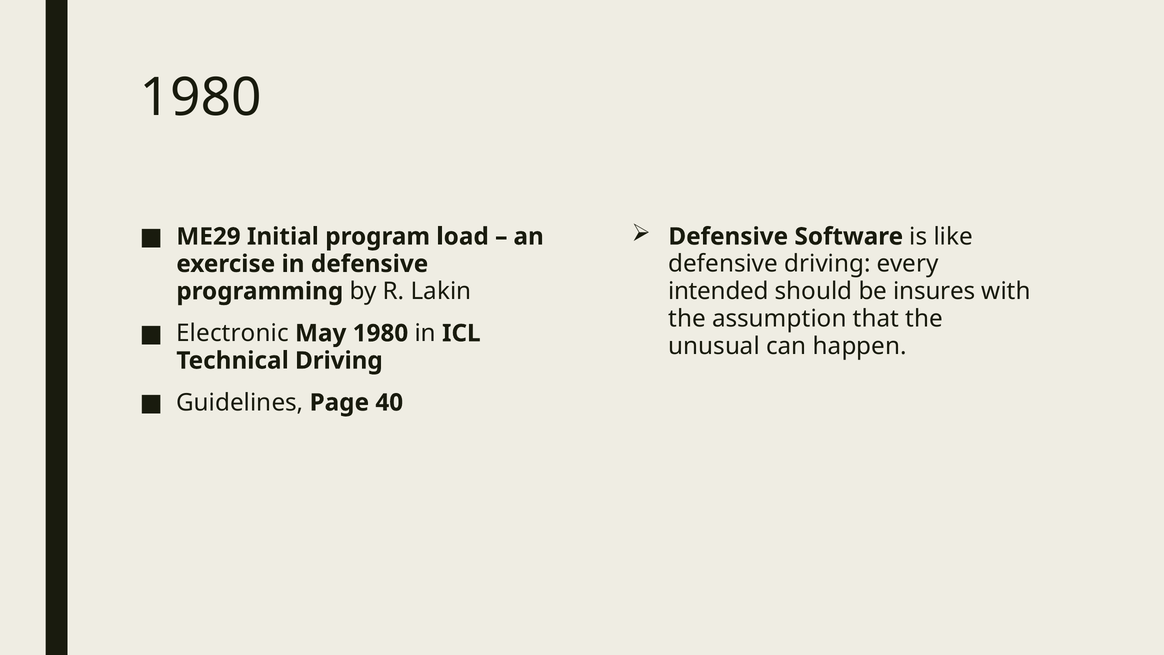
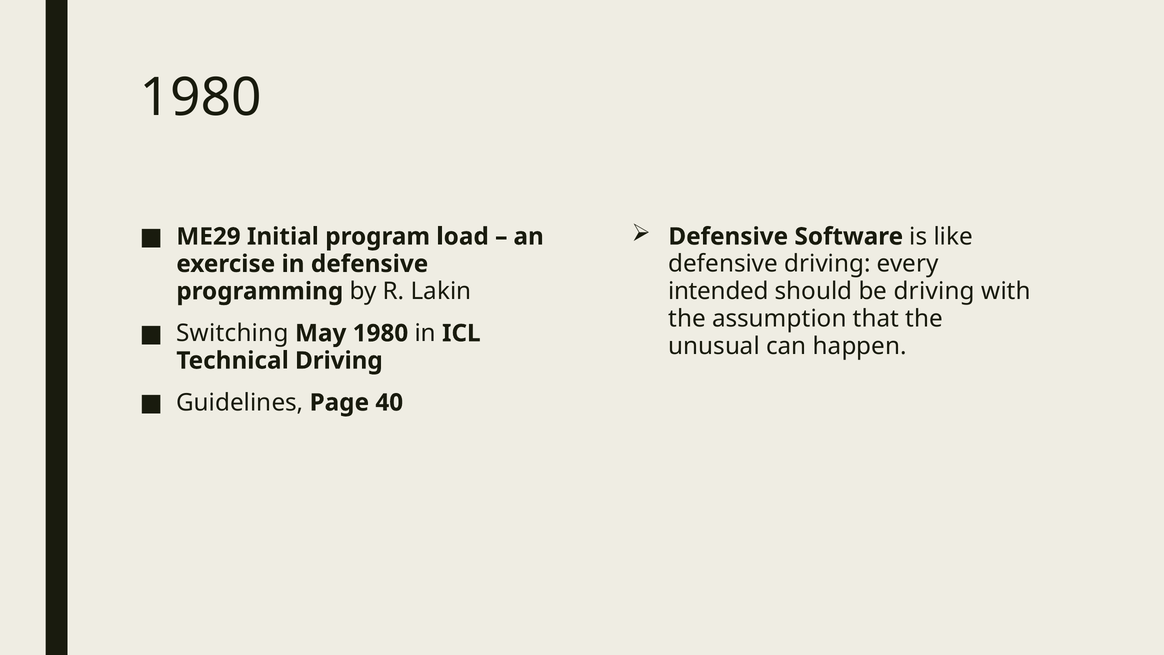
be insures: insures -> driving
Electronic: Electronic -> Switching
